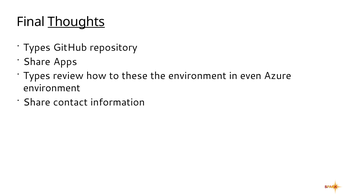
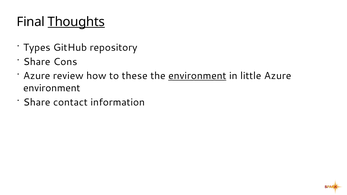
Apps: Apps -> Cons
Types at (37, 76): Types -> Azure
environment at (197, 76) underline: none -> present
even: even -> little
